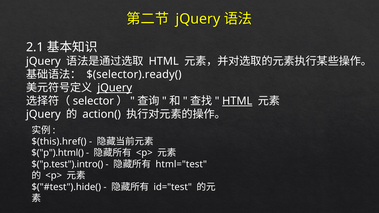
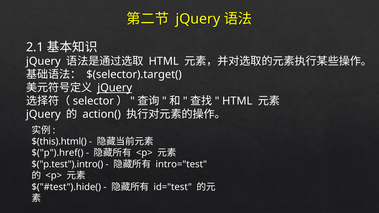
$(selector).ready(: $(selector).ready( -> $(selector).target(
HTML at (237, 101) underline: present -> none
$(this).href(: $(this).href( -> $(this).html(
$("p").html(: $("p").html( -> $("p").href(
html="test: html="test -> intro="test
